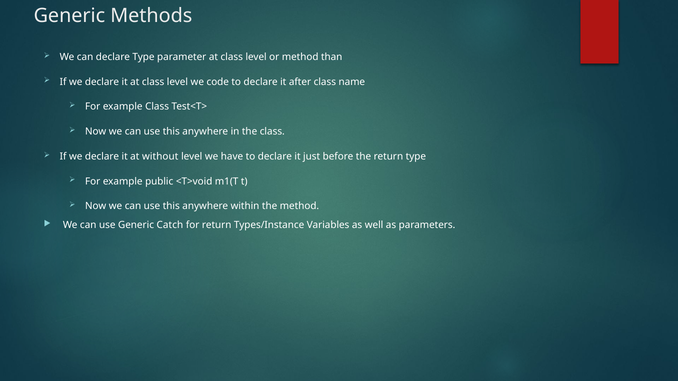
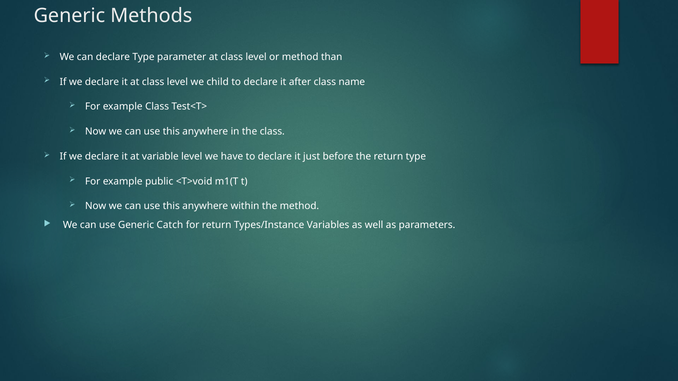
code: code -> child
without: without -> variable
